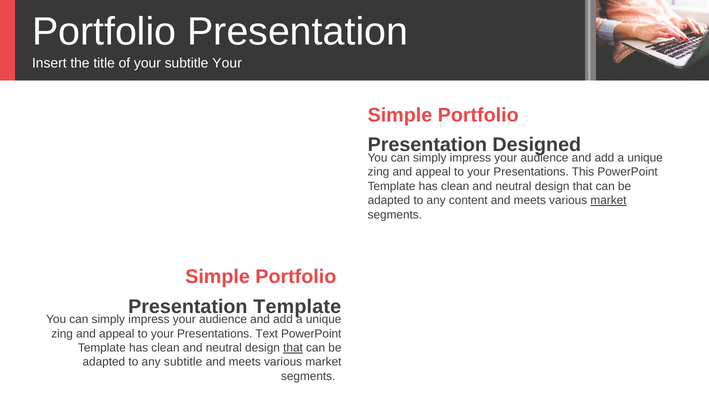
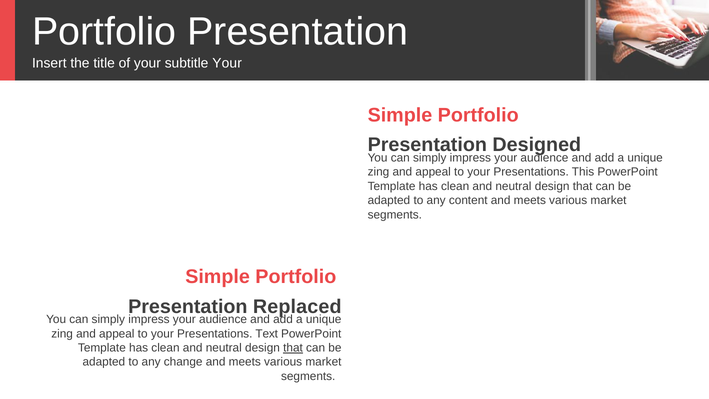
market at (608, 200) underline: present -> none
Presentation Template: Template -> Replaced
any subtitle: subtitle -> change
